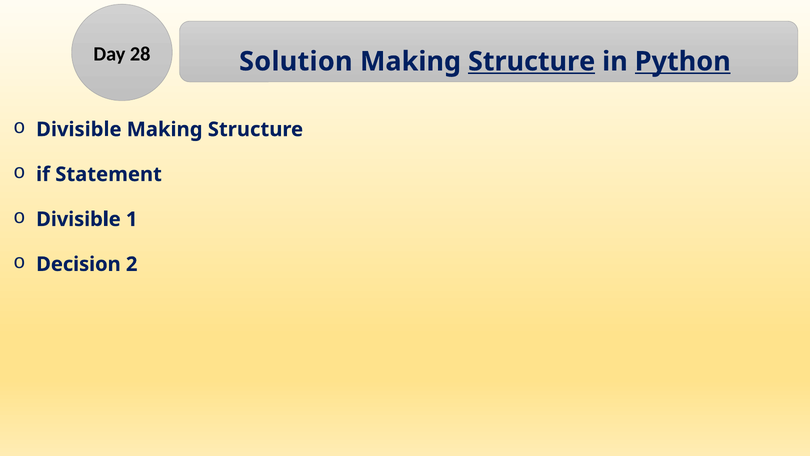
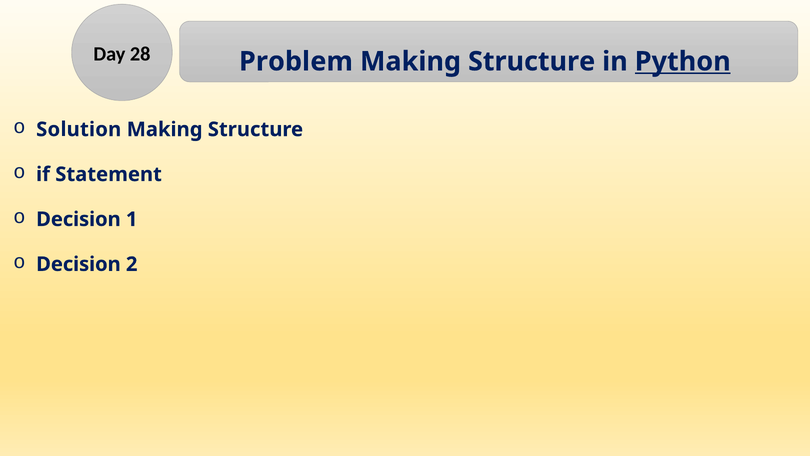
Solution: Solution -> Problem
Structure at (532, 61) underline: present -> none
Divisible at (79, 129): Divisible -> Solution
Divisible at (78, 219): Divisible -> Decision
